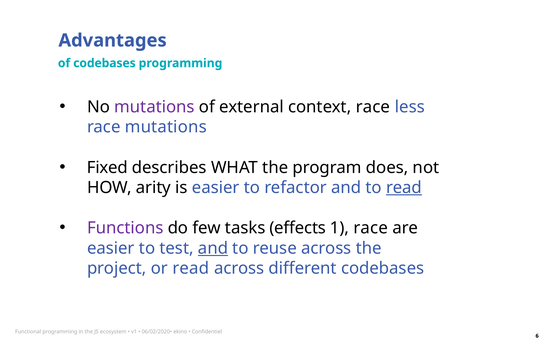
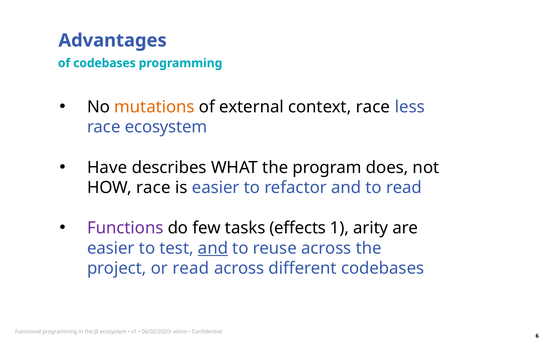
mutations at (154, 107) colour: purple -> orange
race mutations: mutations -> ecosystem
Fixed: Fixed -> Have
HOW arity: arity -> race
read at (404, 187) underline: present -> none
1 race: race -> arity
